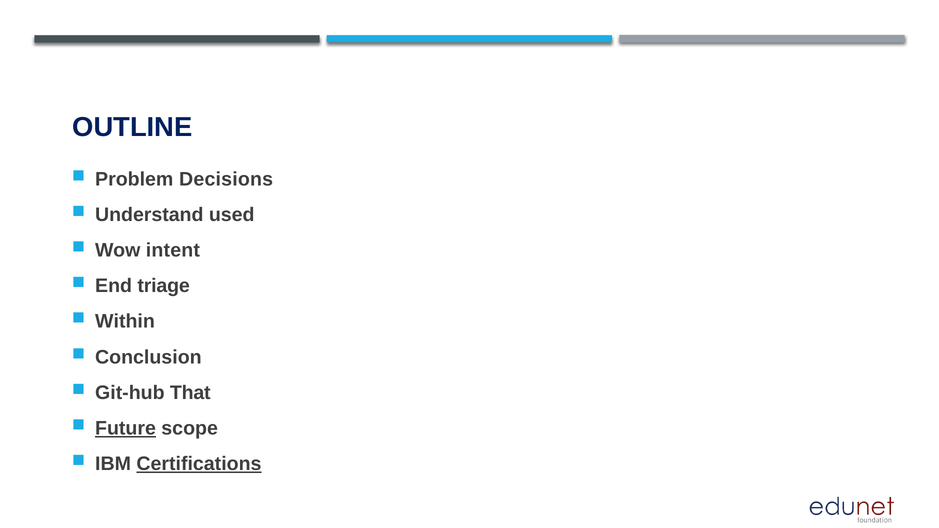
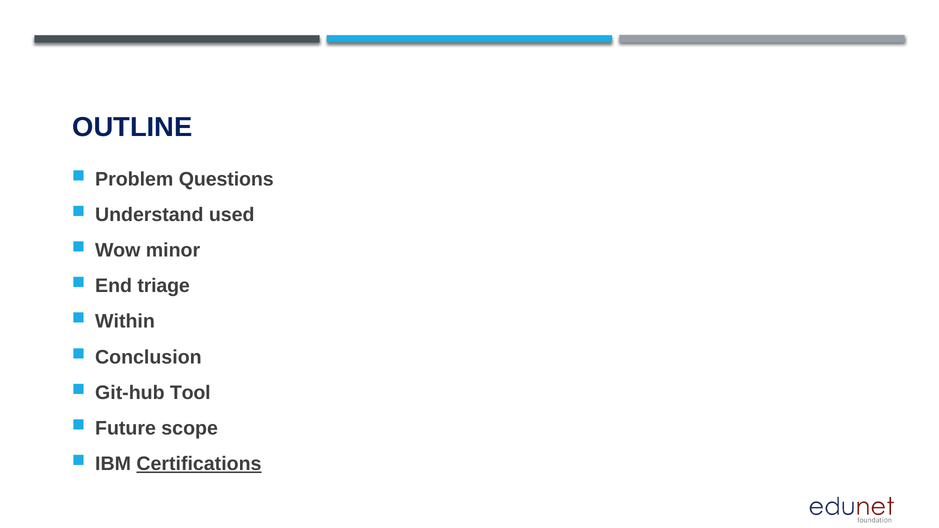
Decisions: Decisions -> Questions
intent: intent -> minor
That: That -> Tool
Future underline: present -> none
